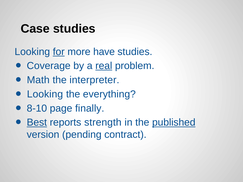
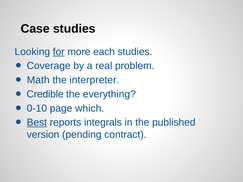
have: have -> each
real underline: present -> none
Looking at (45, 94): Looking -> Credible
8-10: 8-10 -> 0-10
finally: finally -> which
strength: strength -> integrals
published underline: present -> none
